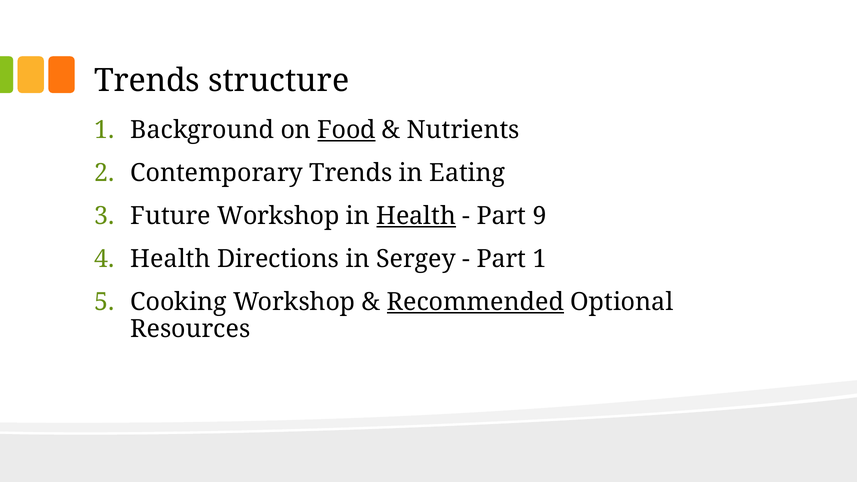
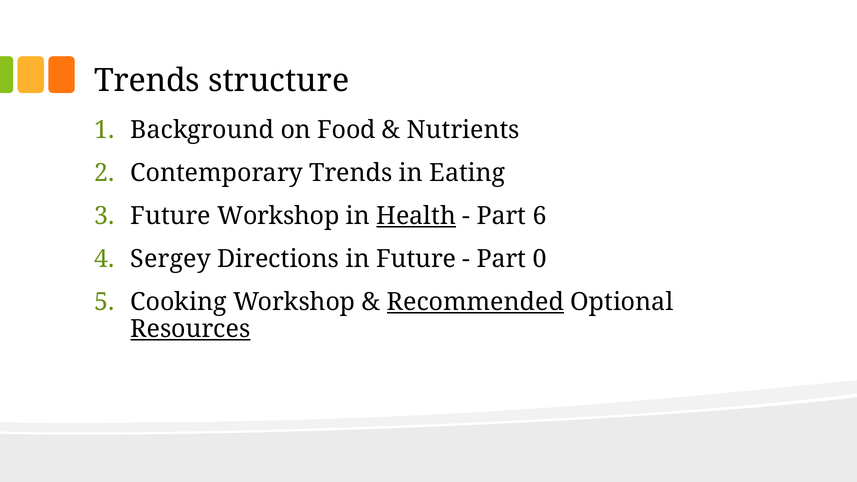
Food underline: present -> none
9: 9 -> 6
Health at (171, 259): Health -> Sergey
in Sergey: Sergey -> Future
Part 1: 1 -> 0
Resources underline: none -> present
